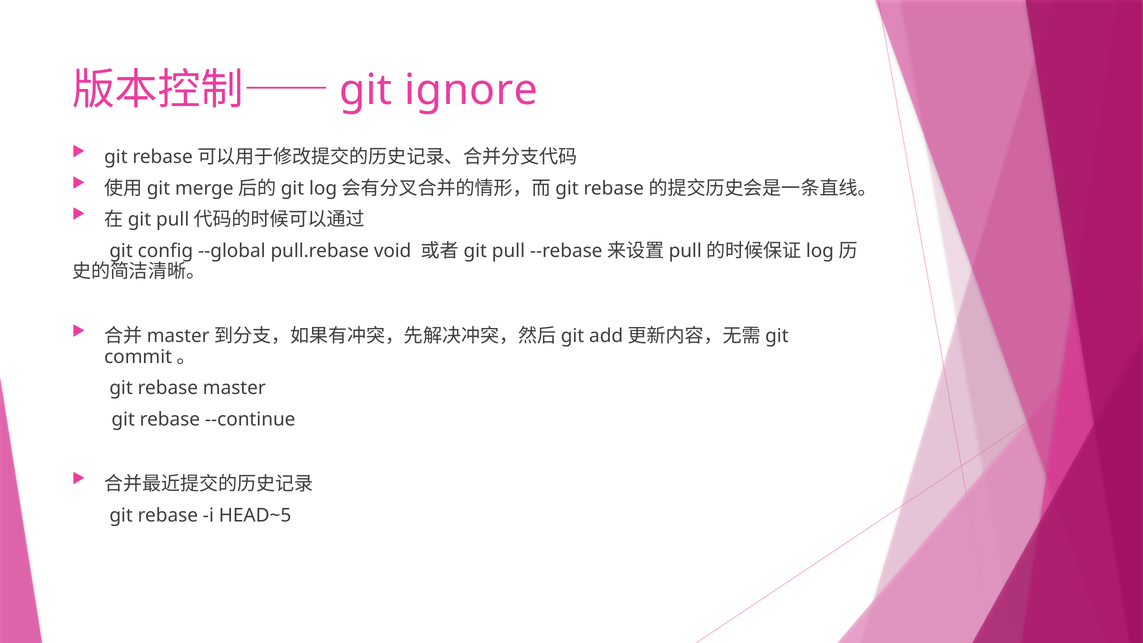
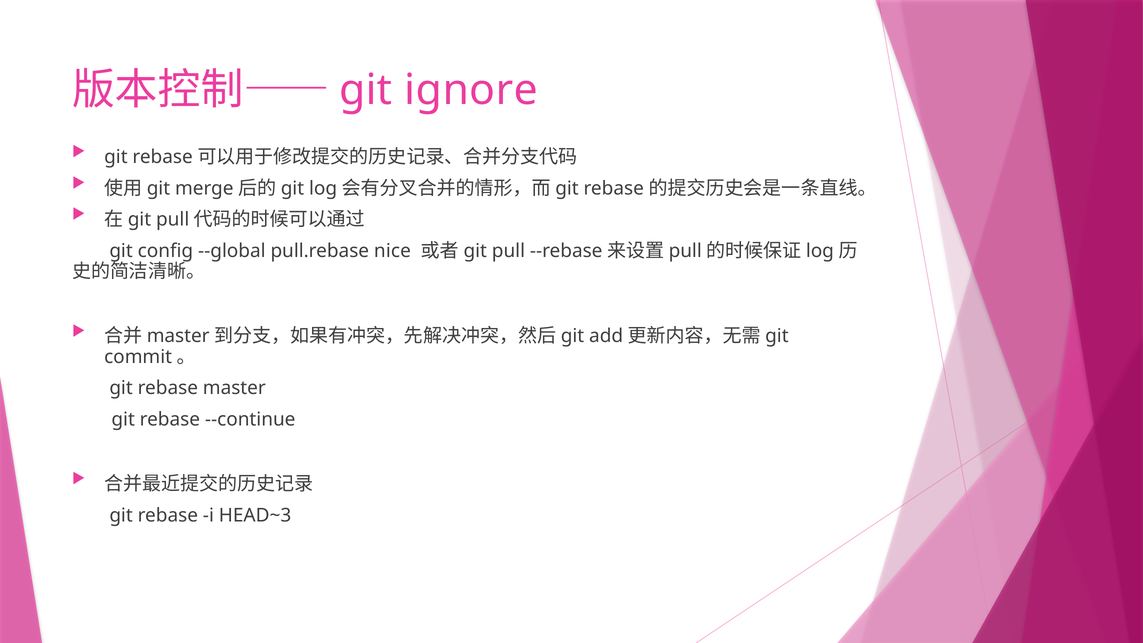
void: void -> nice
HEAD~5: HEAD~5 -> HEAD~3
